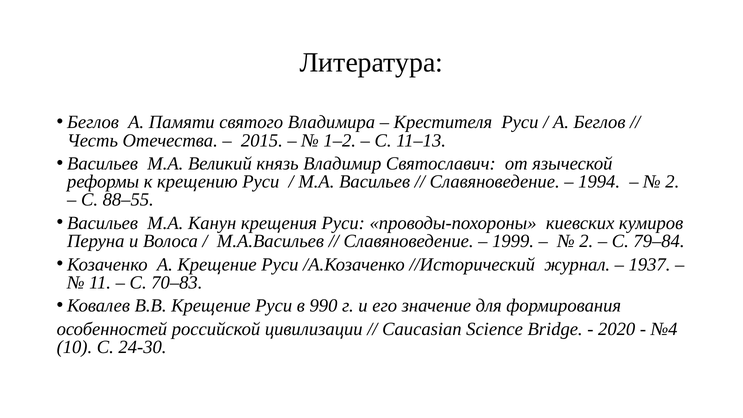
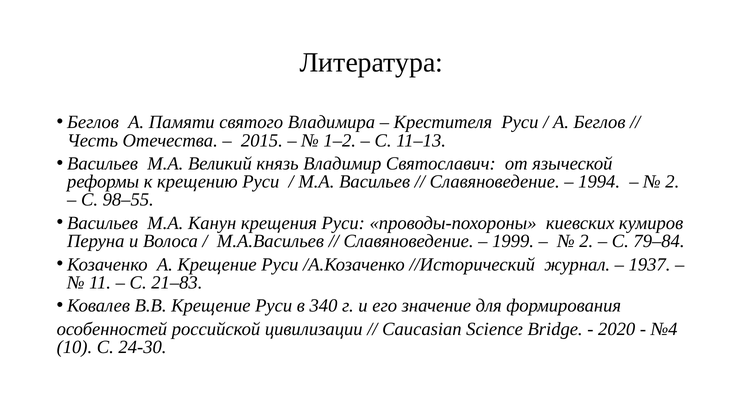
88–55: 88–55 -> 98–55
70–83: 70–83 -> 21–83
990: 990 -> 340
